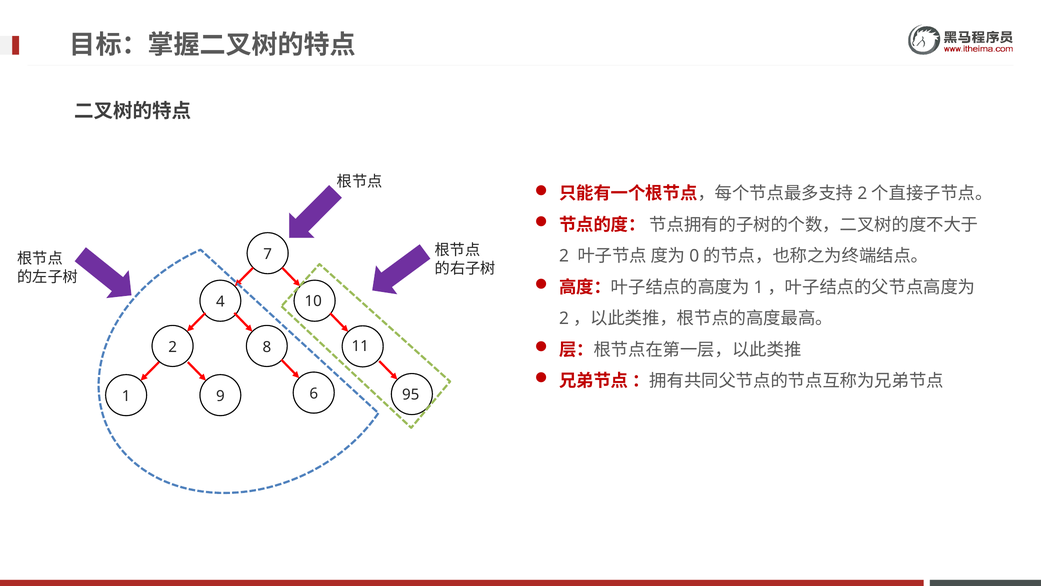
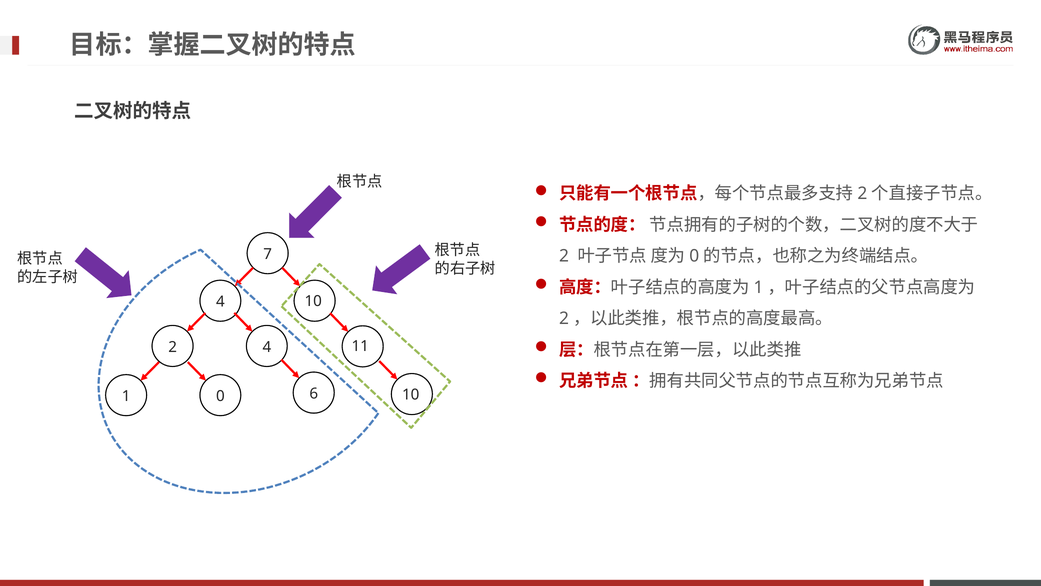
2 8: 8 -> 4
9: 9 -> 0
6 95: 95 -> 10
